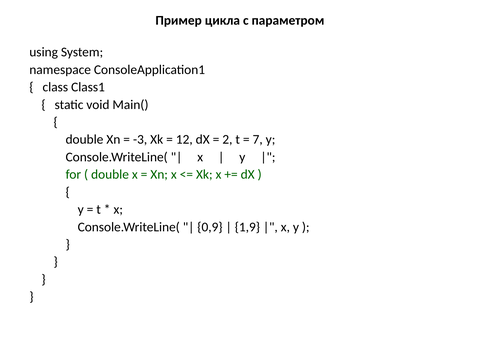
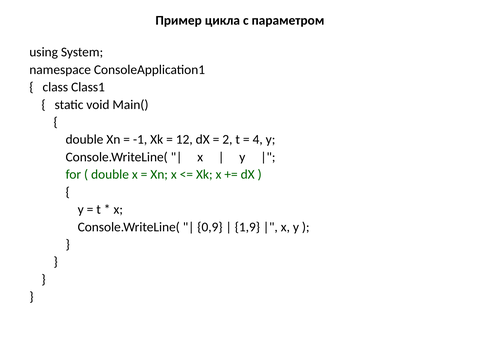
-3: -3 -> -1
7: 7 -> 4
